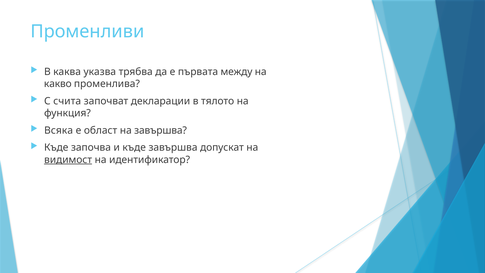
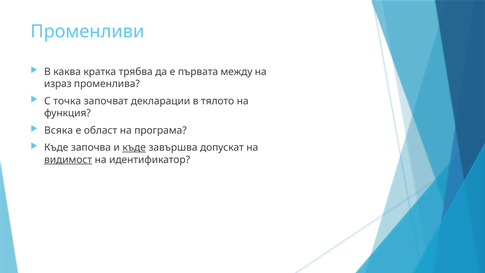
указва: указва -> кратка
какво: какво -> израз
счита: счита -> точка
на завършва: завършва -> програма
къде at (134, 148) underline: none -> present
